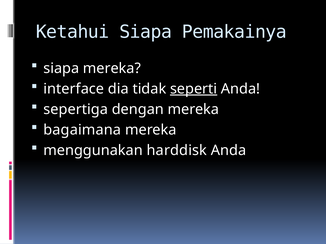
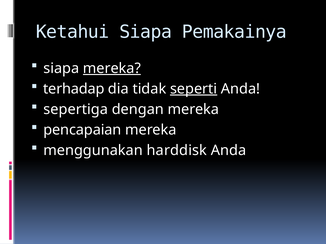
mereka at (112, 68) underline: none -> present
interface: interface -> terhadap
bagaimana: bagaimana -> pencapaian
